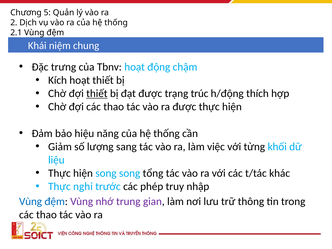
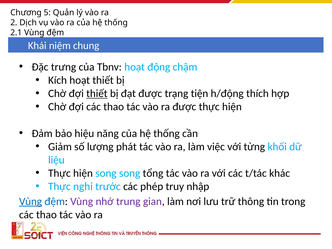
trúc: trúc -> tiện
sang: sang -> phát
Vùng at (31, 201) underline: none -> present
